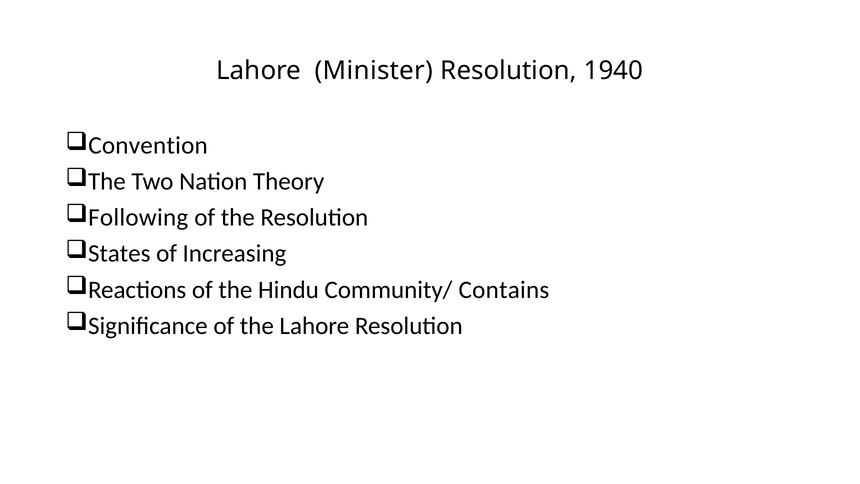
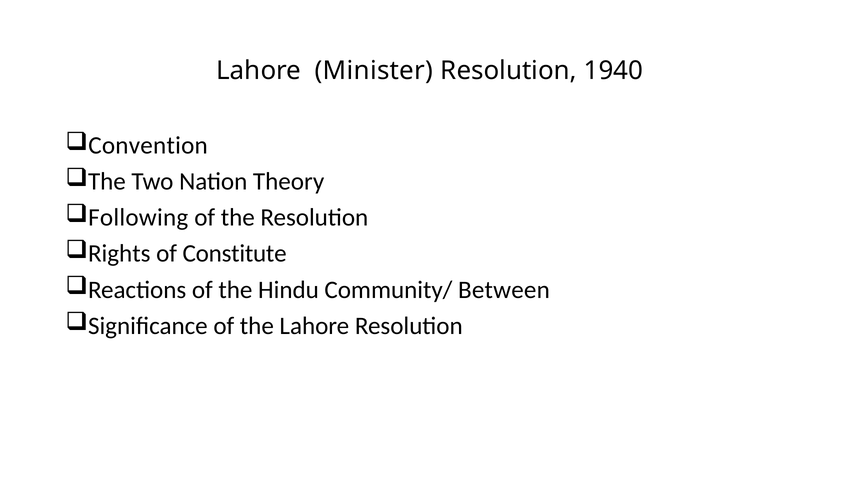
States: States -> Rights
Increasing: Increasing -> Constitute
Contains: Contains -> Between
